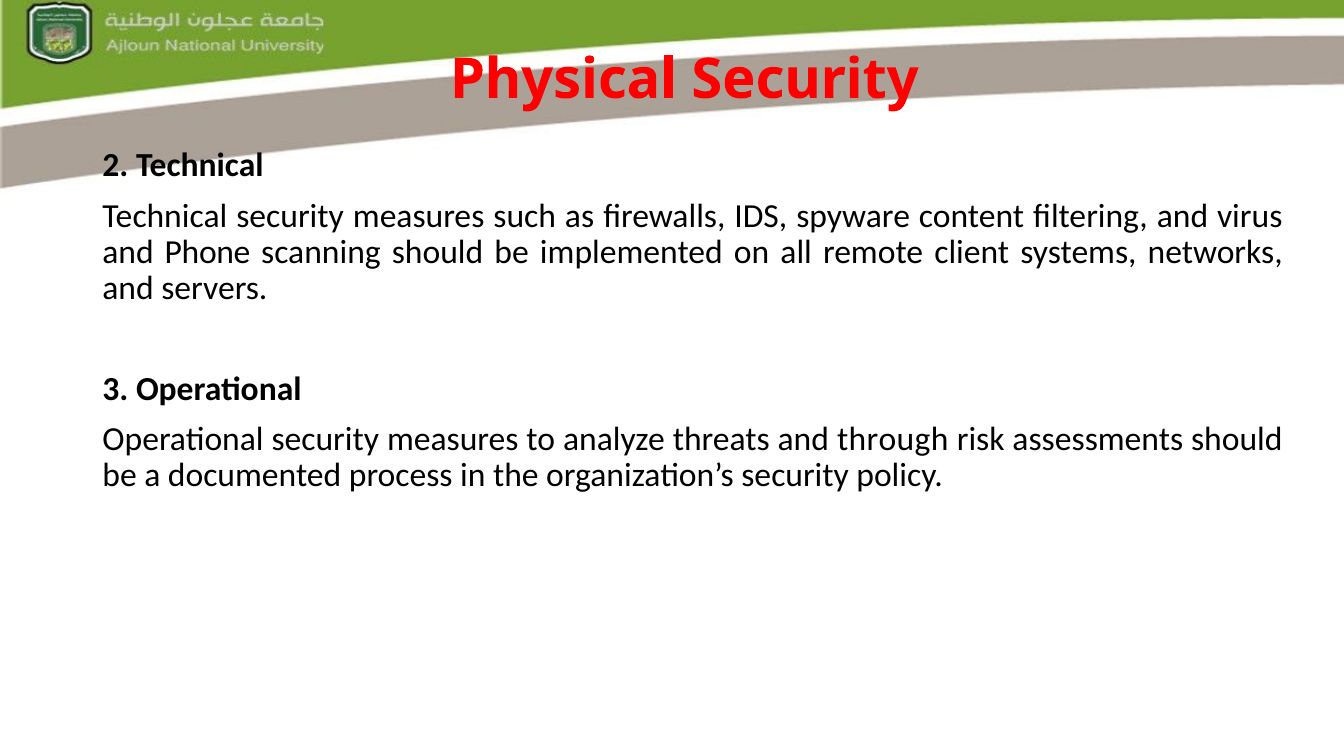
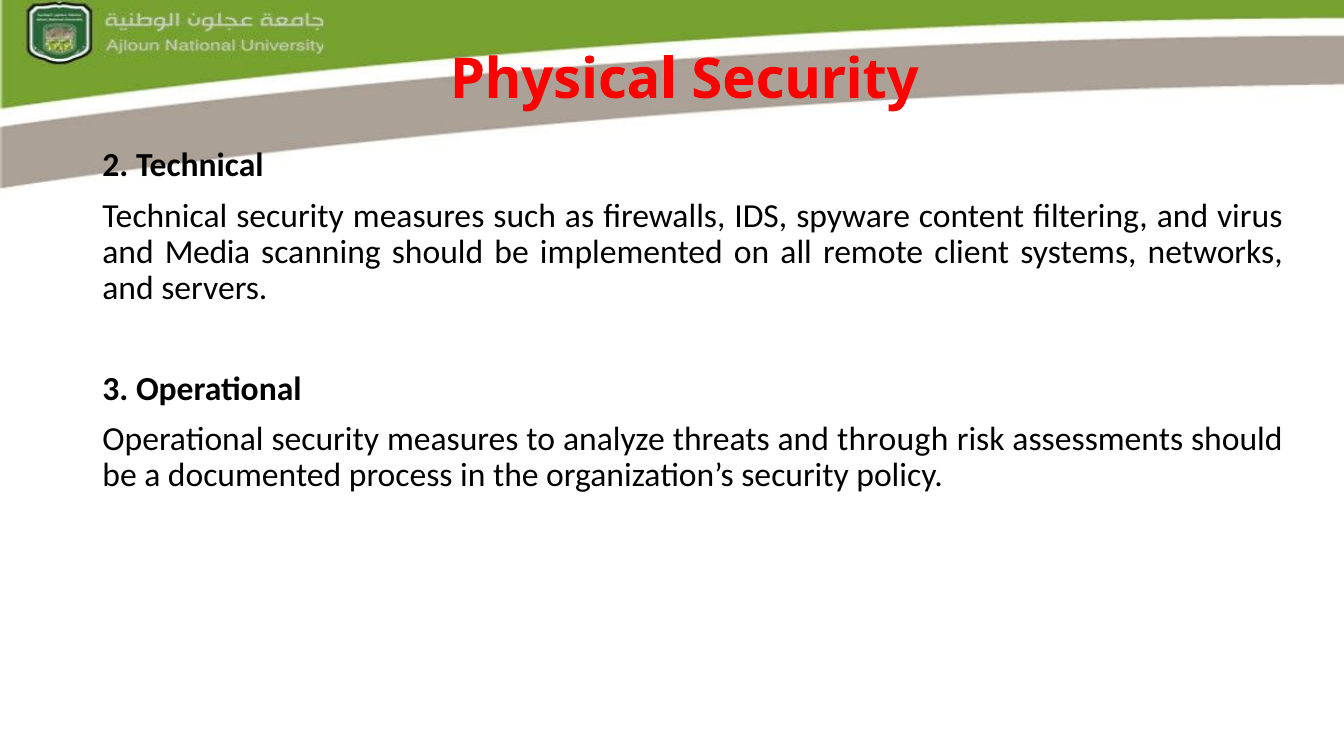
Phone: Phone -> Media
